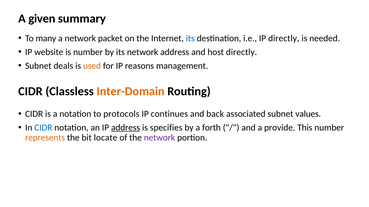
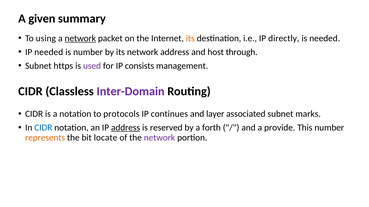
many: many -> using
network at (80, 38) underline: none -> present
its at (190, 38) colour: blue -> orange
IP website: website -> needed
host directly: directly -> through
deals: deals -> https
used colour: orange -> purple
reasons: reasons -> consists
Inter-Domain colour: orange -> purple
back: back -> layer
values: values -> marks
specifies: specifies -> reserved
